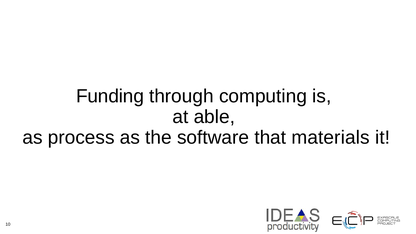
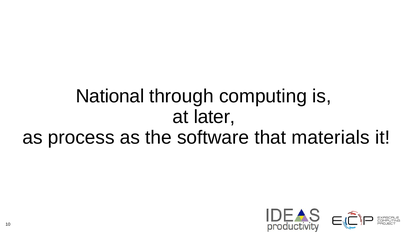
Funding: Funding -> National
able: able -> later
